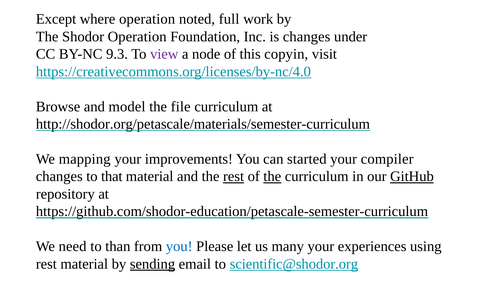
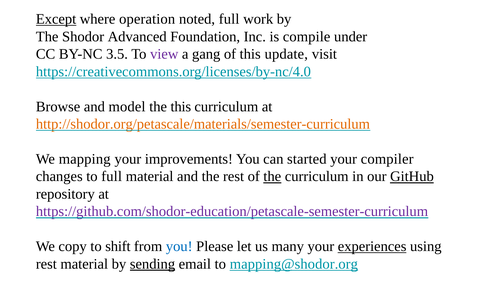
Except underline: none -> present
Shodor Operation: Operation -> Advanced
is changes: changes -> compile
9.3: 9.3 -> 3.5
node: node -> gang
copyin: copyin -> update
the file: file -> this
http://shodor.org/petascale/materials/semester-curriculum colour: black -> orange
to that: that -> full
rest at (234, 176) underline: present -> none
https://github.com/shodor-education/petascale-semester-curriculum colour: black -> purple
need: need -> copy
than: than -> shift
experiences underline: none -> present
scientific@shodor.org: scientific@shodor.org -> mapping@shodor.org
